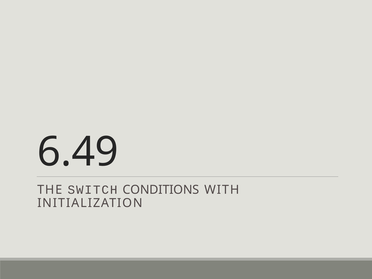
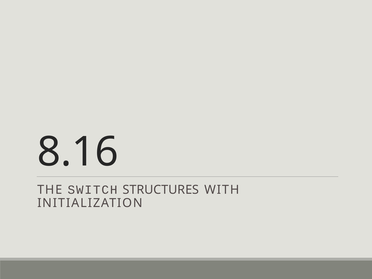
6.49: 6.49 -> 8.16
CONDITIONS: CONDITIONS -> STRUCTURES
